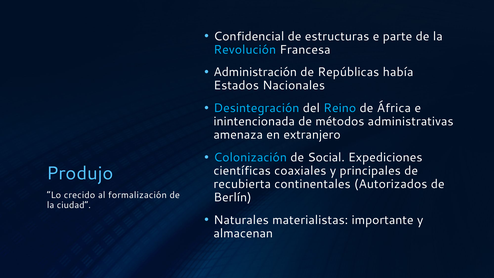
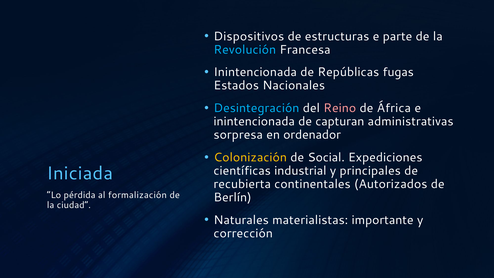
Confidencial: Confidencial -> Dispositivos
Administración at (255, 72): Administración -> Inintencionada
había: había -> fugas
Reino colour: light blue -> pink
métodos: métodos -> capturan
amenaza: amenaza -> sorpresa
extranjero: extranjero -> ordenador
Colonización colour: light blue -> yellow
coaxiales: coaxiales -> industrial
Produjo: Produjo -> Iniciada
crecido: crecido -> pérdida
almacenan: almacenan -> corrección
